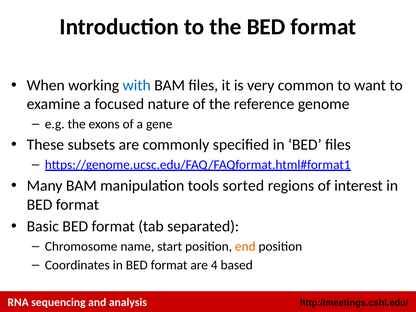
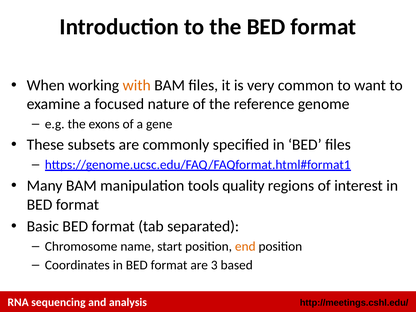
with colour: blue -> orange
sorted: sorted -> quality
4: 4 -> 3
